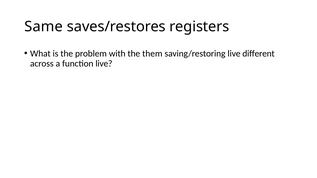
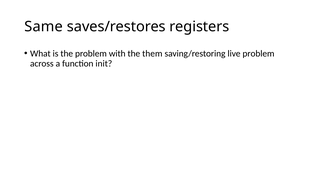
live different: different -> problem
function live: live -> init
